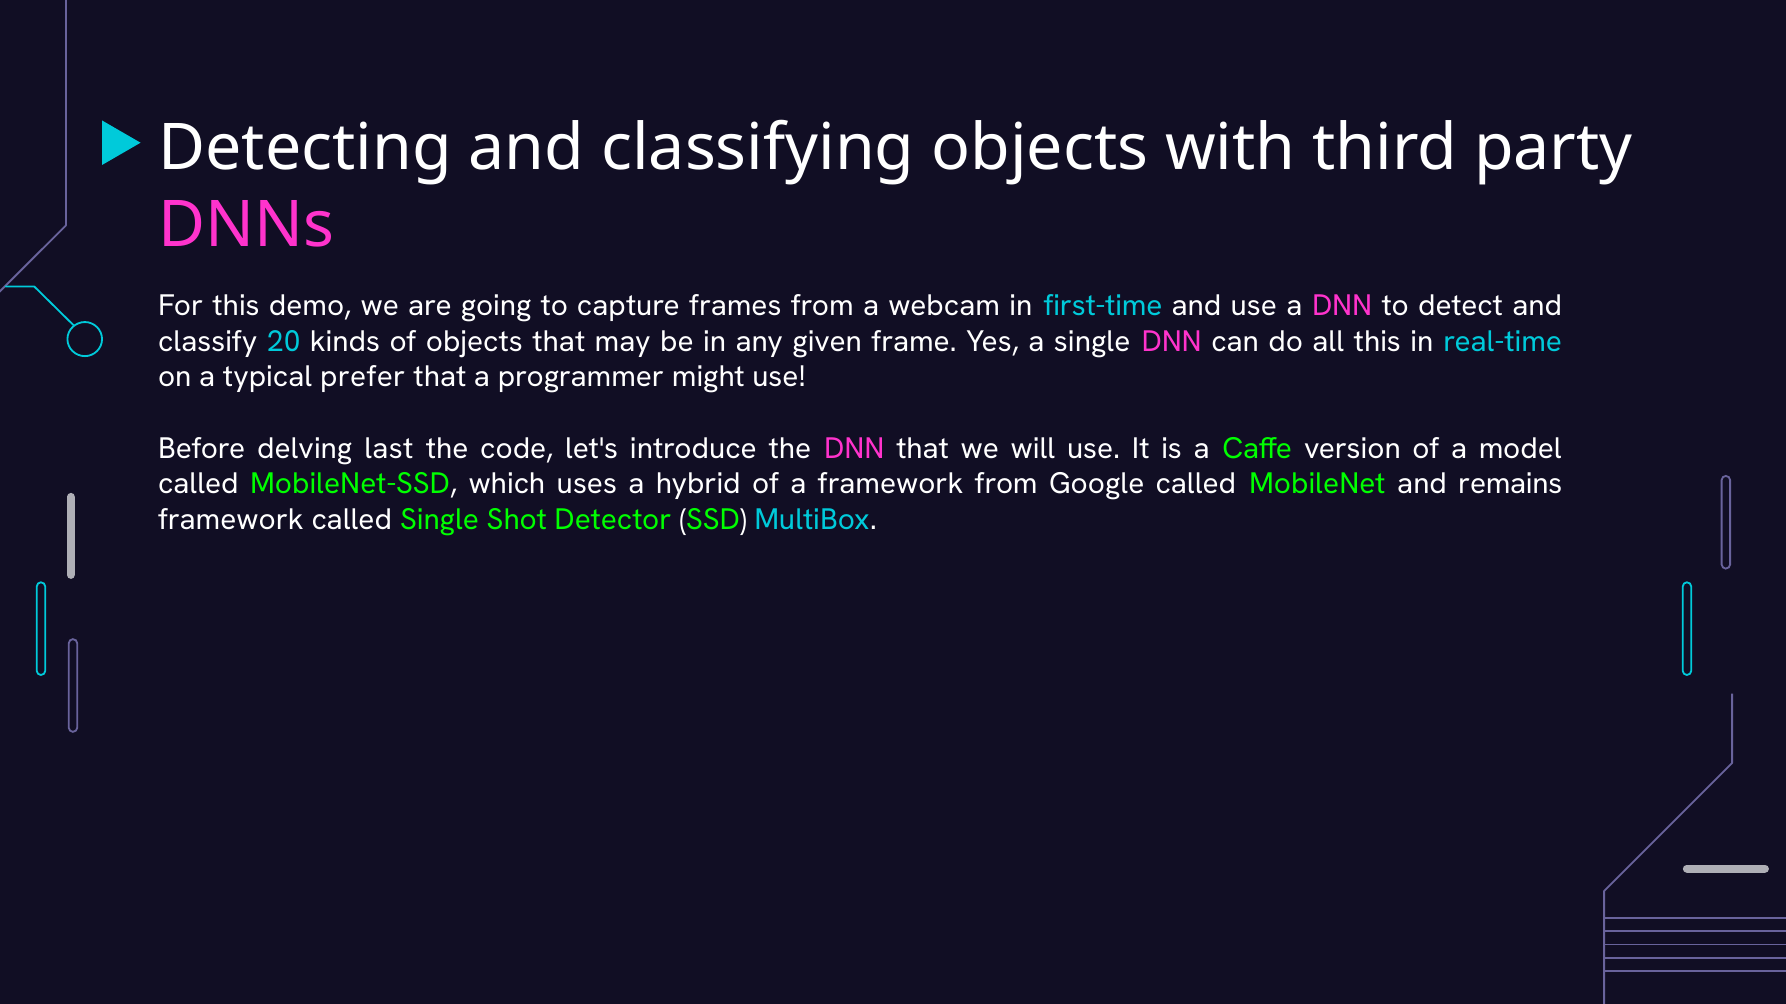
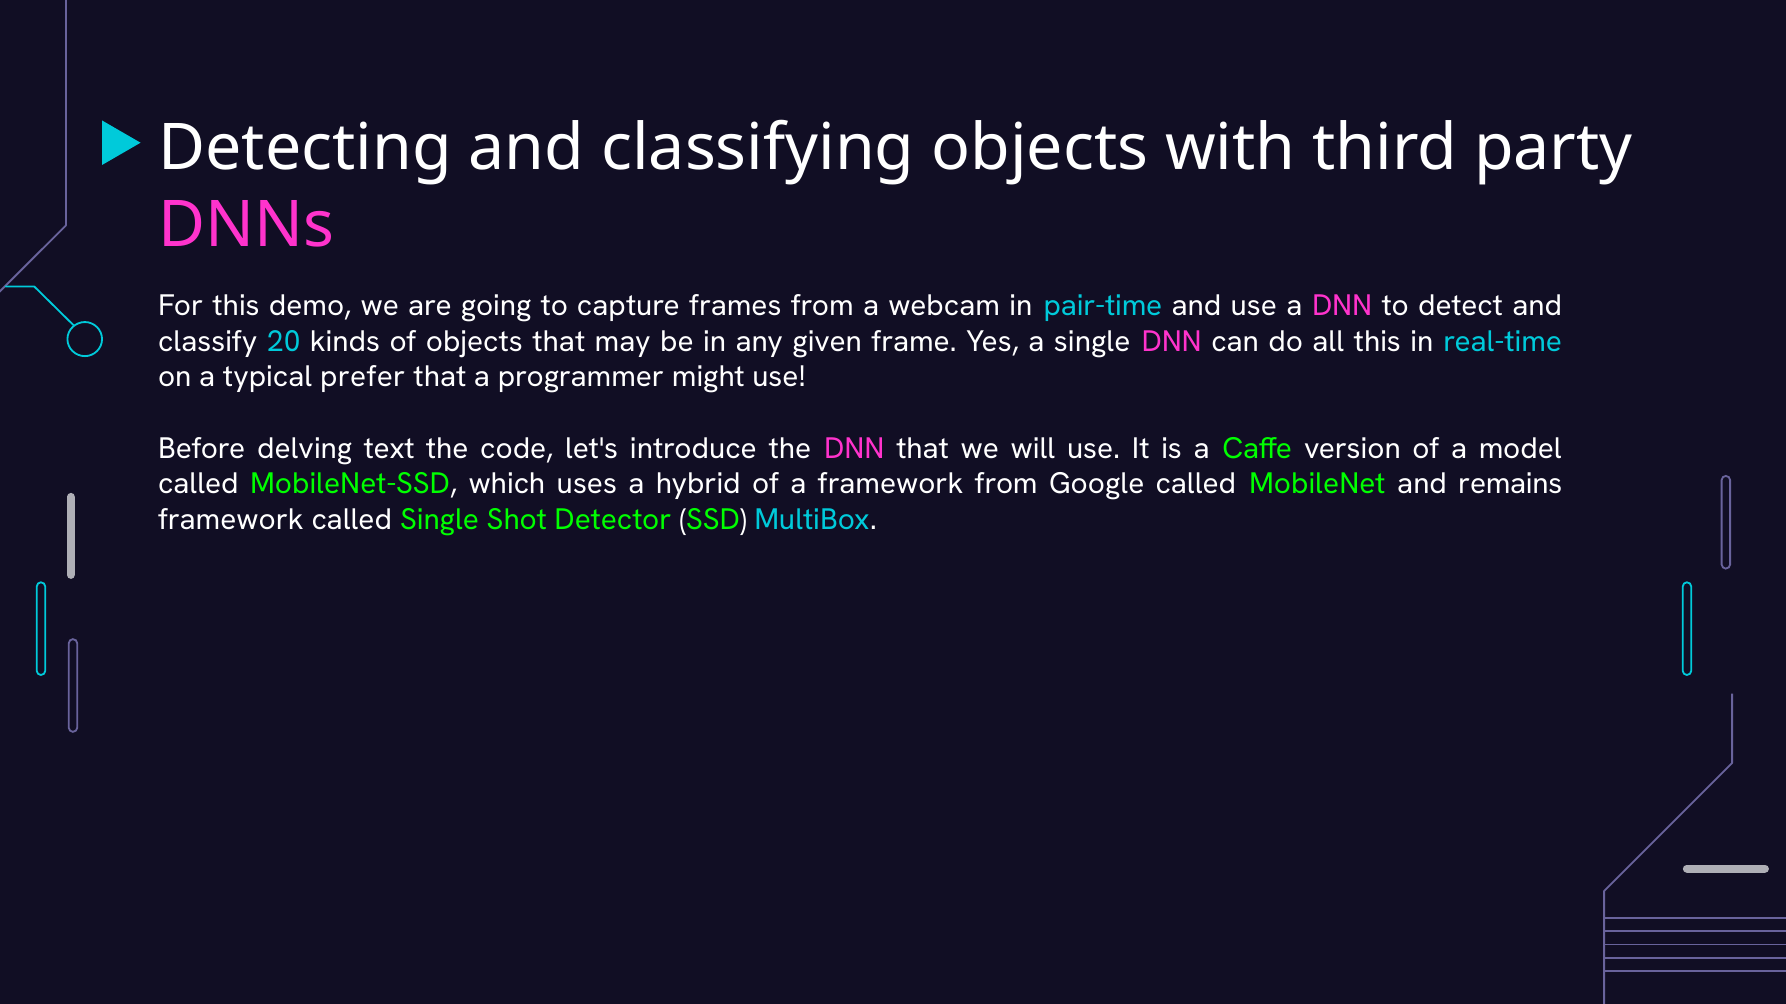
first-time: first-time -> pair-time
last: last -> text
